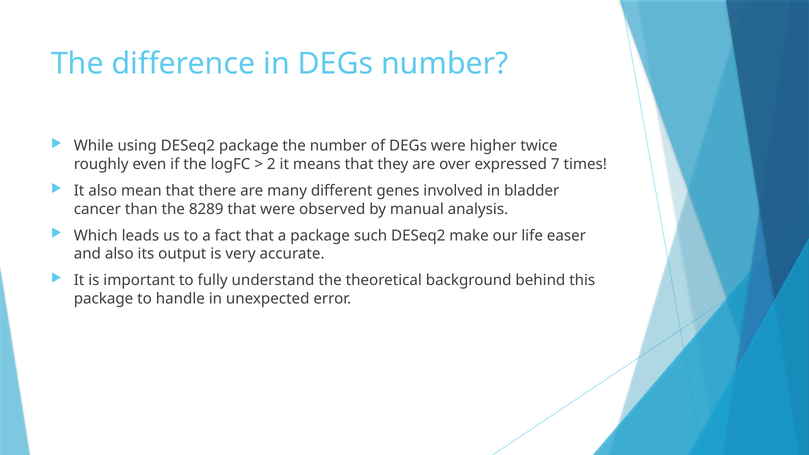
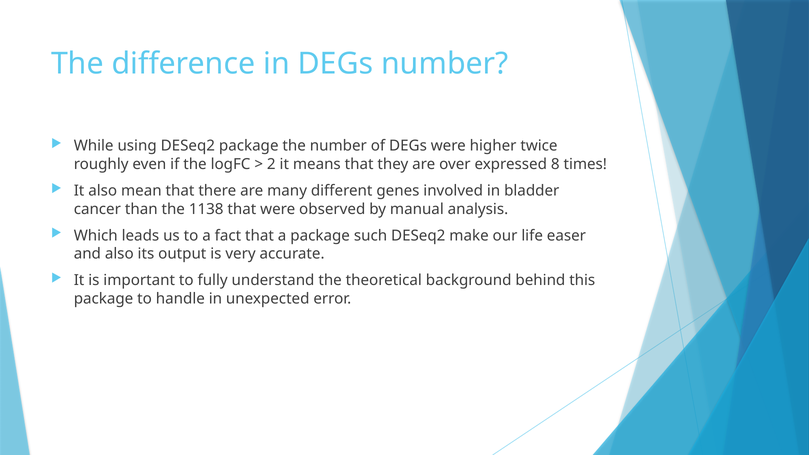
7: 7 -> 8
8289: 8289 -> 1138
